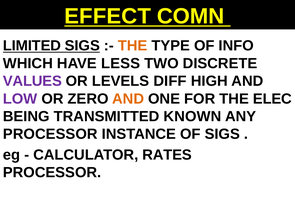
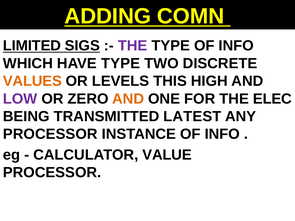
EFFECT: EFFECT -> ADDING
THE at (133, 46) colour: orange -> purple
HAVE LESS: LESS -> TYPE
VALUES colour: purple -> orange
DIFF: DIFF -> THIS
KNOWN: KNOWN -> LATEST
INSTANCE OF SIGS: SIGS -> INFO
RATES: RATES -> VALUE
